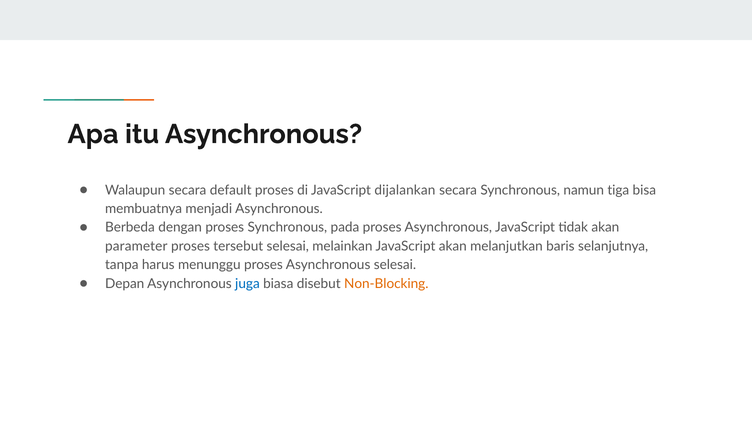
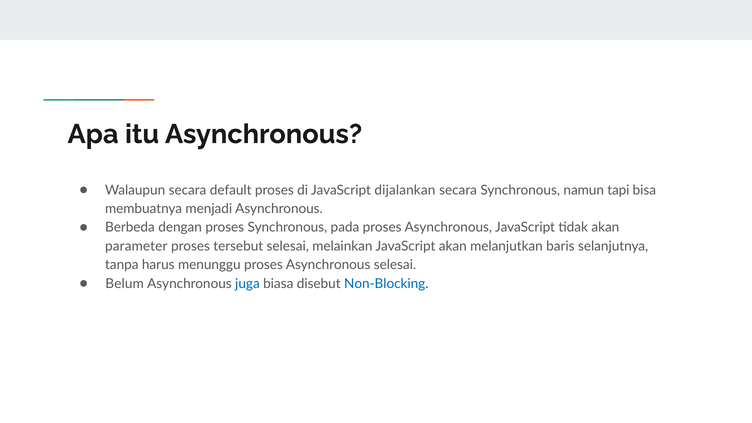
tiga: tiga -> tapi
Depan: Depan -> Belum
Non-Blocking colour: orange -> blue
